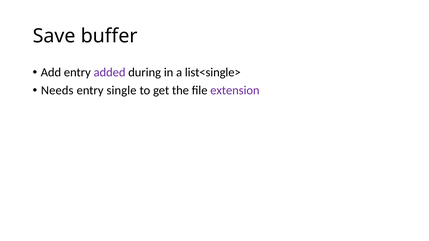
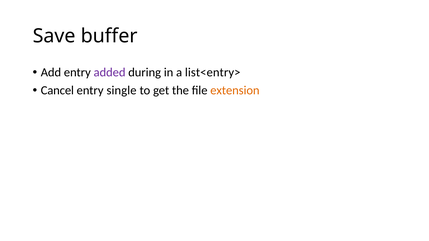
list<single>: list<single> -> list<entry>
Needs: Needs -> Cancel
extension colour: purple -> orange
